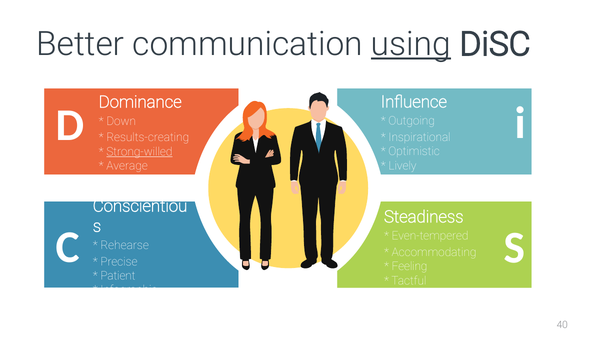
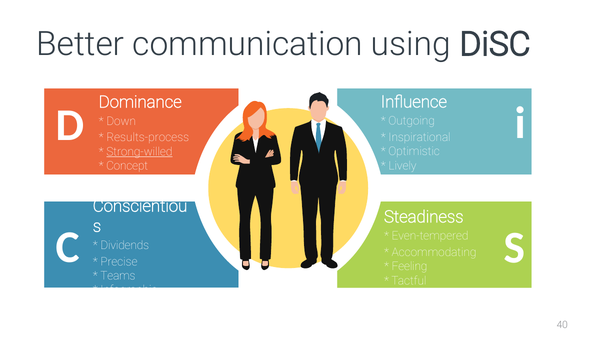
using underline: present -> none
Results-creating: Results-creating -> Results-process
Average: Average -> Concept
Rehearse: Rehearse -> Dividends
Patient: Patient -> Teams
